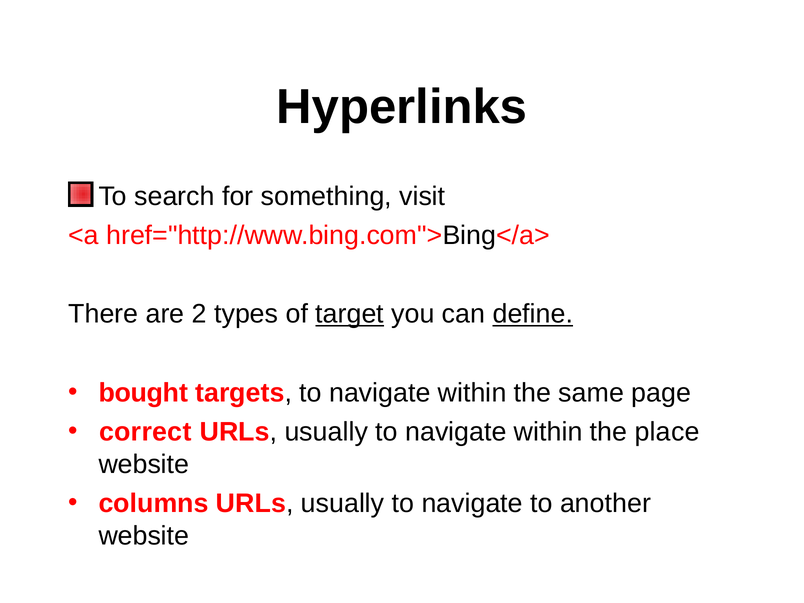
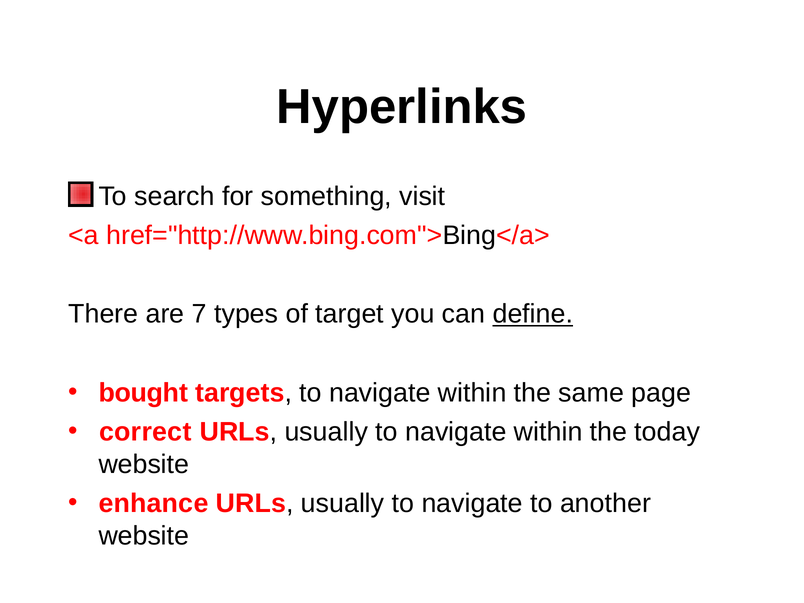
2: 2 -> 7
target underline: present -> none
place: place -> today
columns: columns -> enhance
